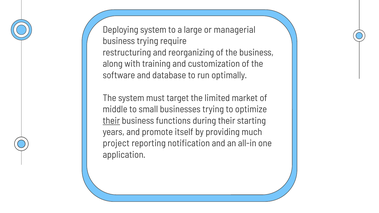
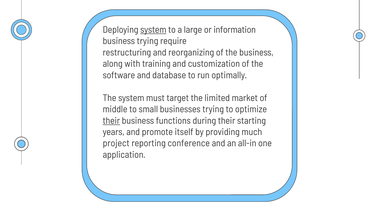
system at (153, 30) underline: none -> present
managerial: managerial -> information
notification: notification -> conference
